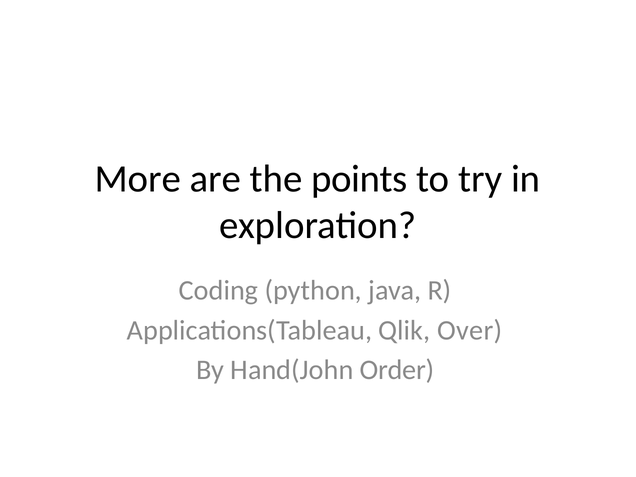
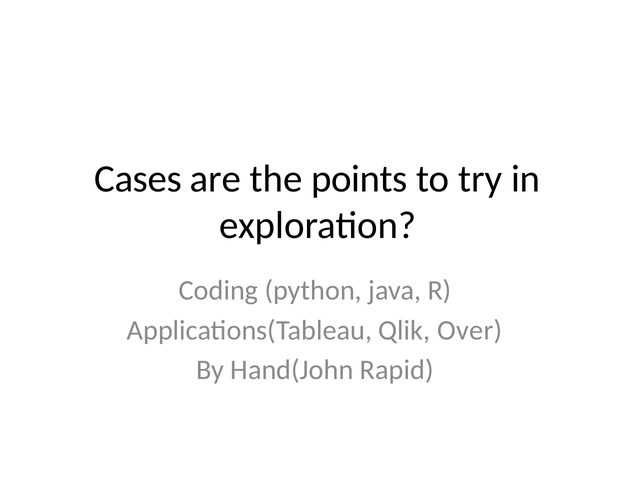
More: More -> Cases
Order: Order -> Rapid
